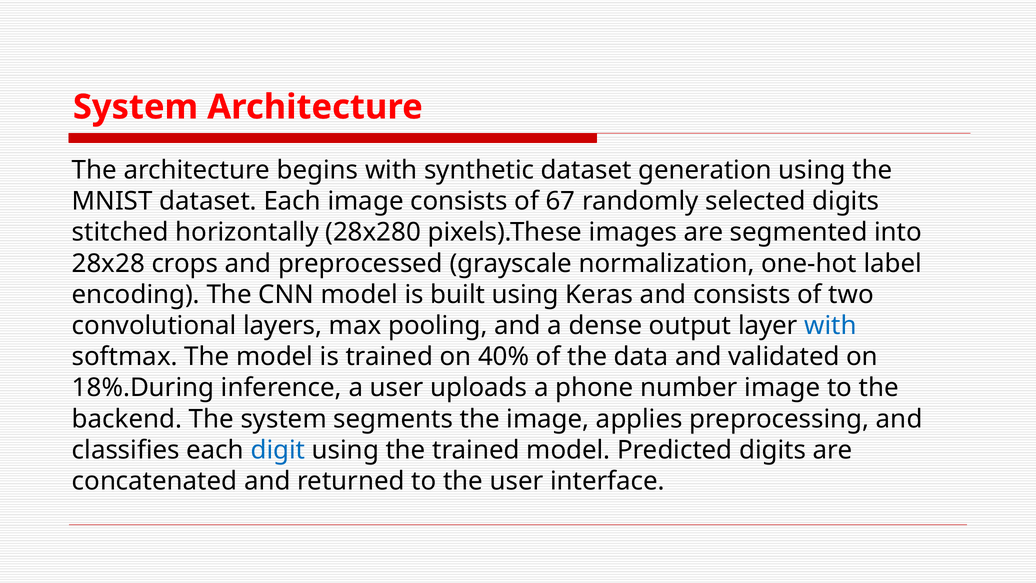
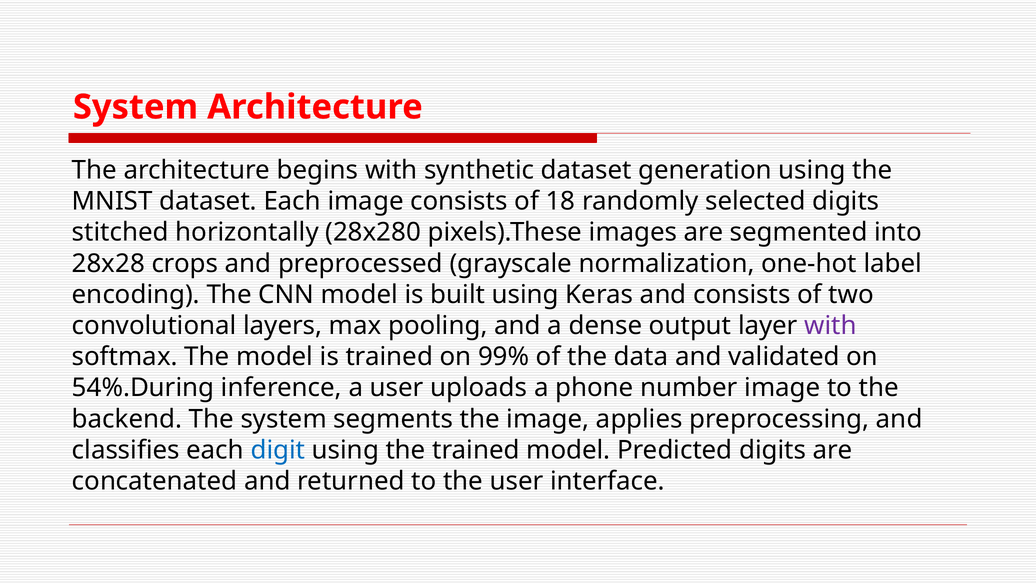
67: 67 -> 18
with at (831, 326) colour: blue -> purple
40%: 40% -> 99%
18%.During: 18%.During -> 54%.During
